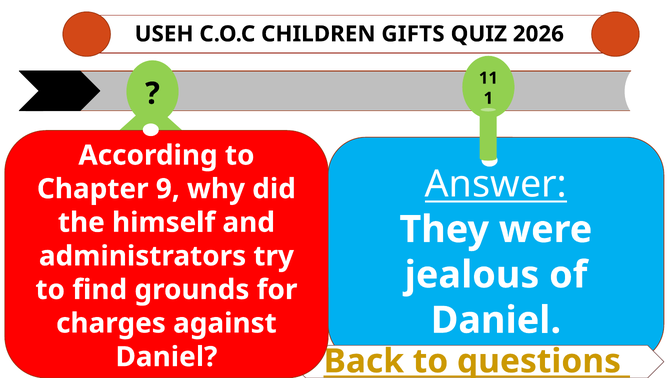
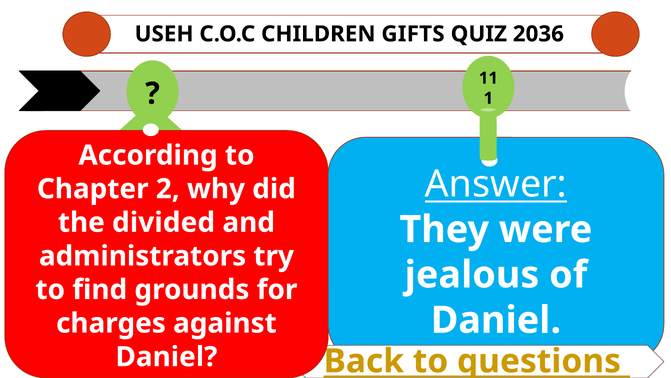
2026: 2026 -> 2036
9: 9 -> 2
himself: himself -> divided
